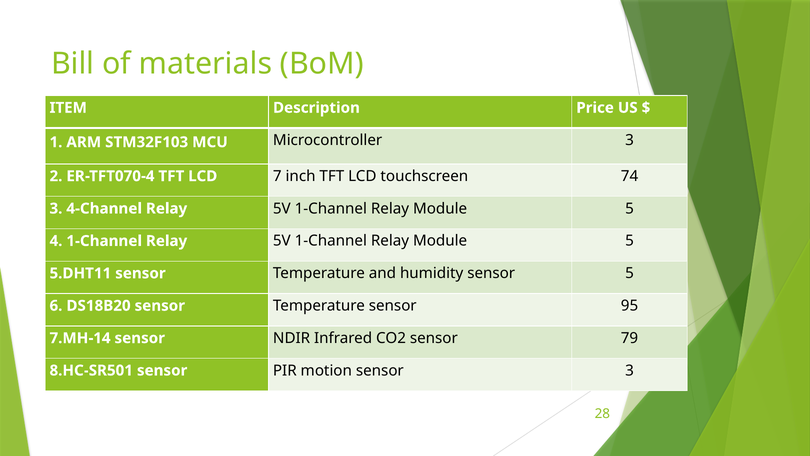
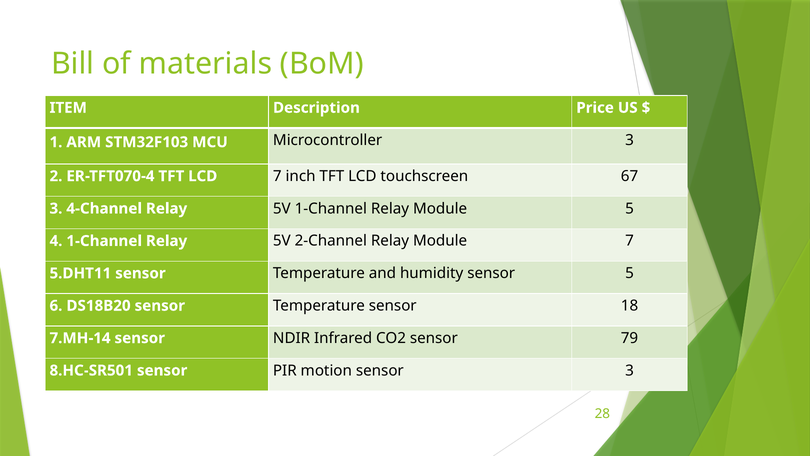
74: 74 -> 67
1-Channel Relay 5V 1-Channel: 1-Channel -> 2-Channel
5 at (630, 241): 5 -> 7
95: 95 -> 18
